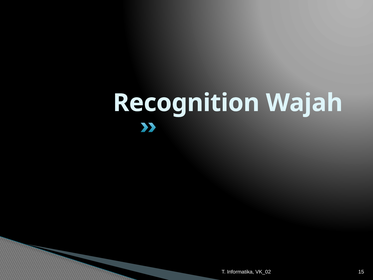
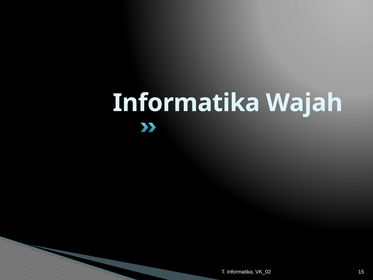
Recognition at (186, 103): Recognition -> Informatika
